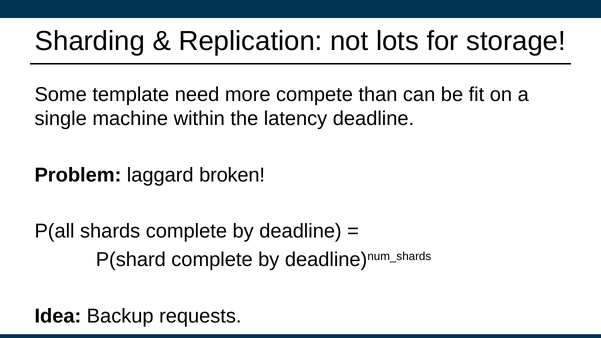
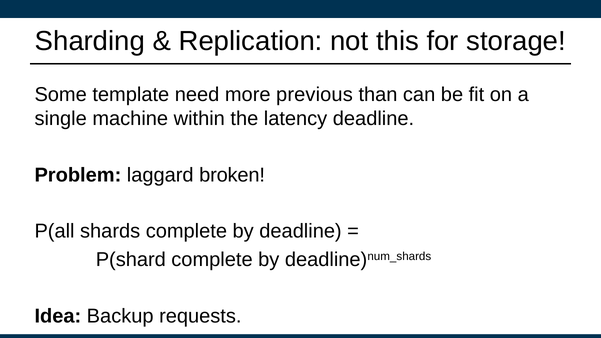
lots: lots -> this
compete: compete -> previous
